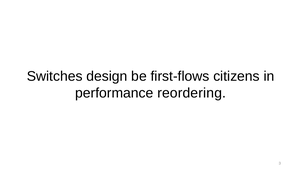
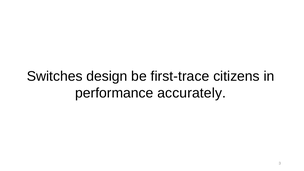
first-flows: first-flows -> first-trace
reordering: reordering -> accurately
